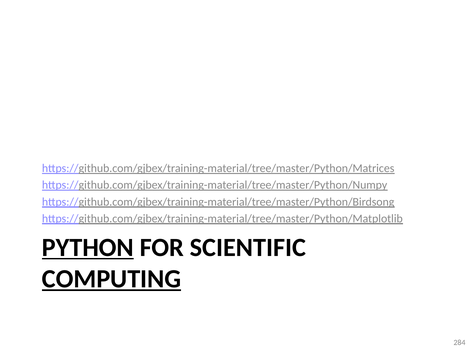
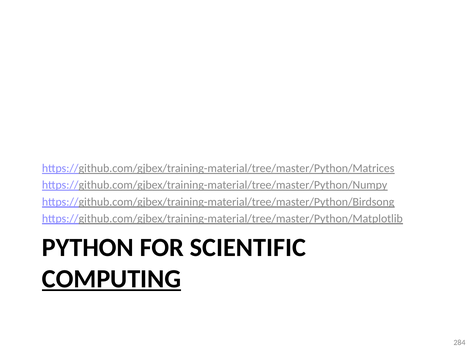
PYTHON underline: present -> none
